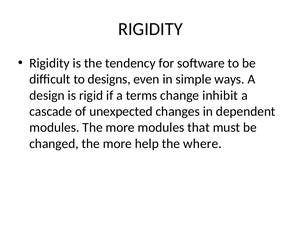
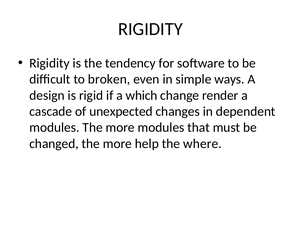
designs: designs -> broken
terms: terms -> which
inhibit: inhibit -> render
